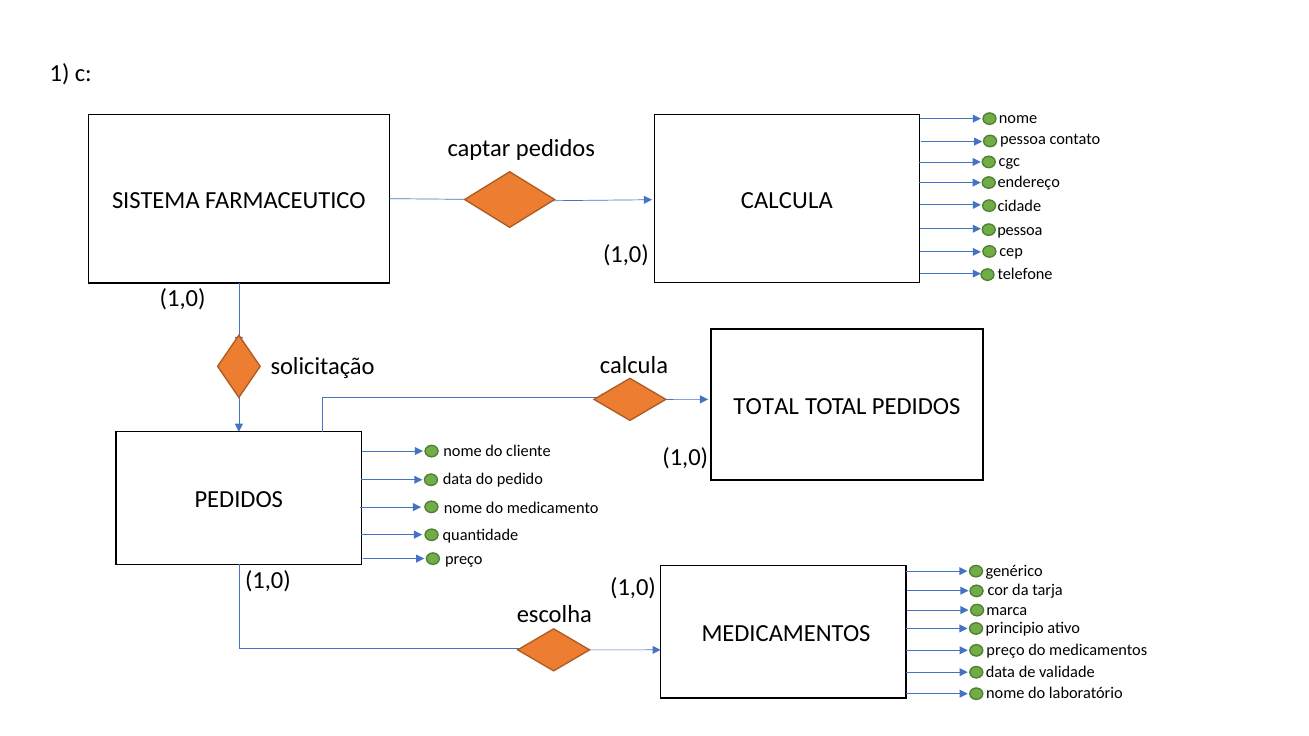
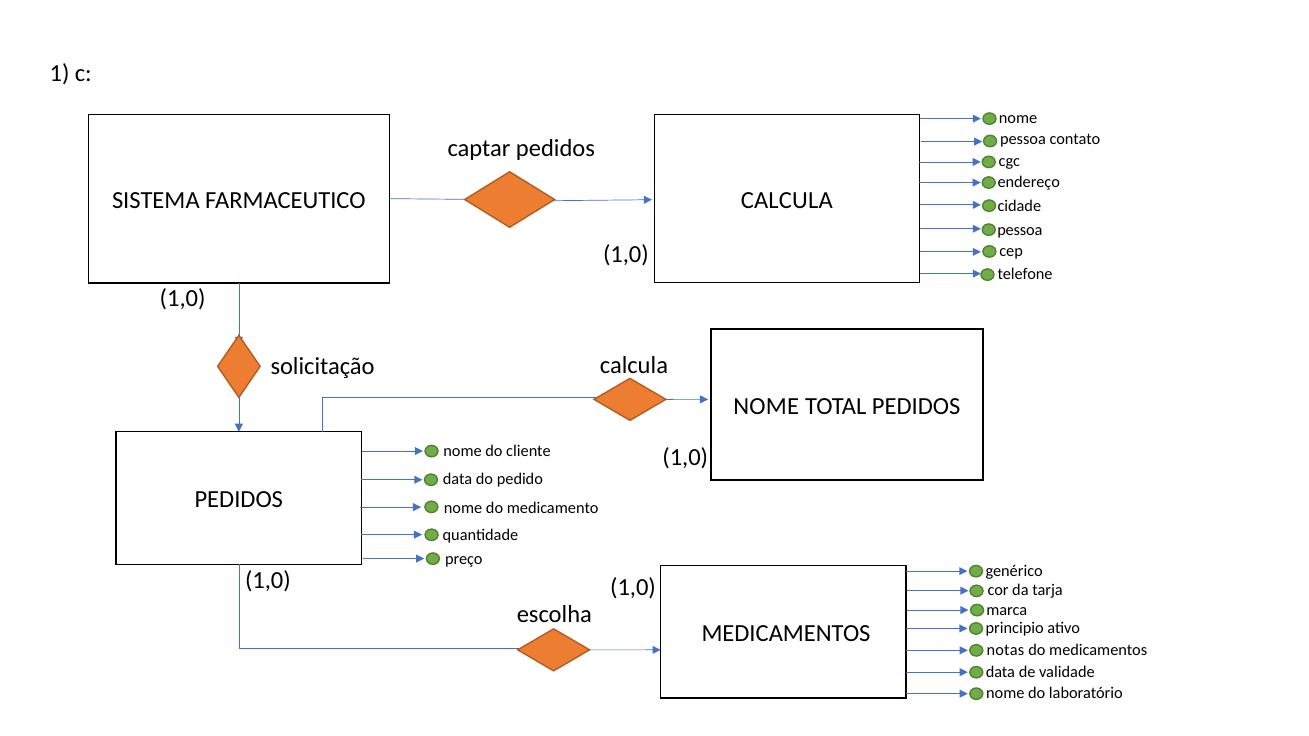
TOTAL at (766, 406): TOTAL -> NOME
preço at (1006, 650): preço -> notas
